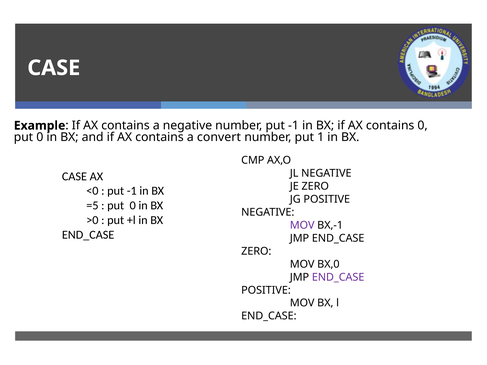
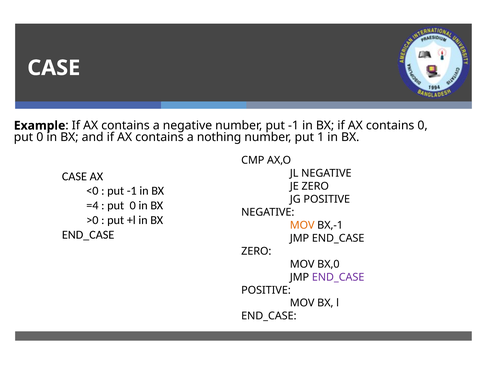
convert: convert -> nothing
=5: =5 -> =4
MOV at (302, 225) colour: purple -> orange
